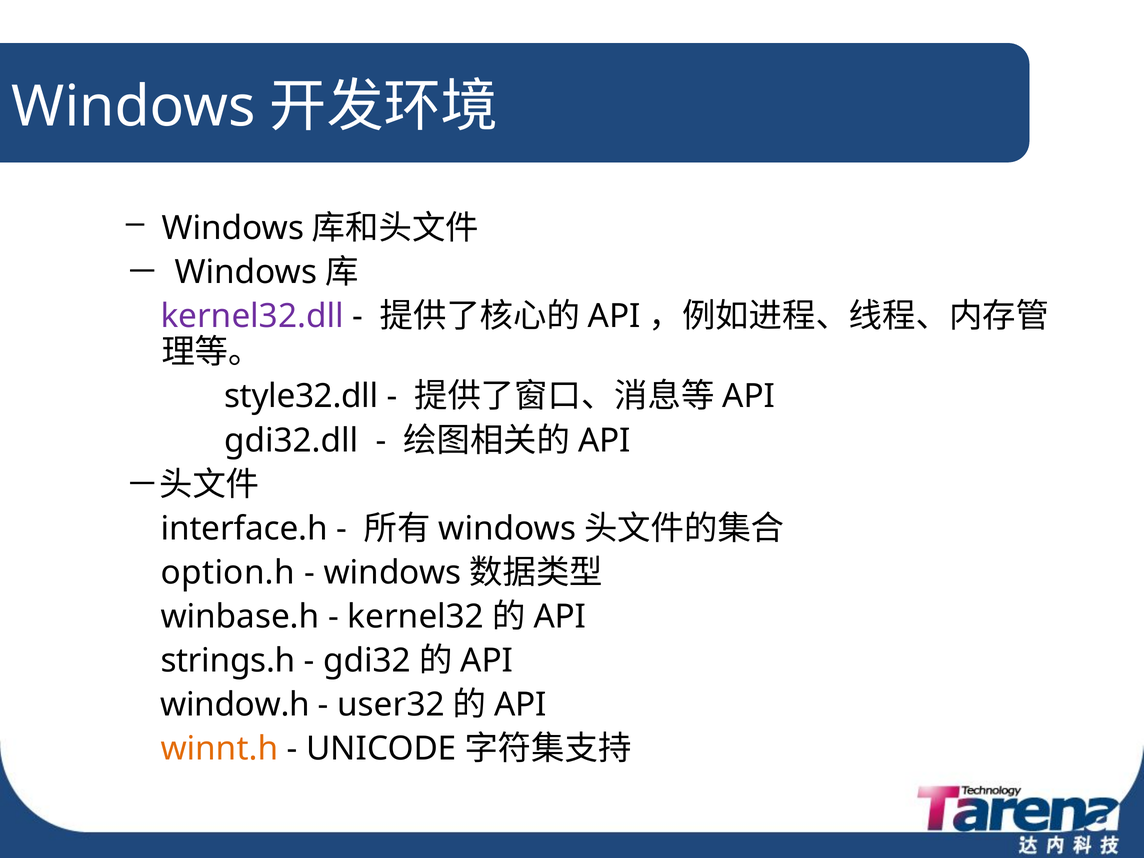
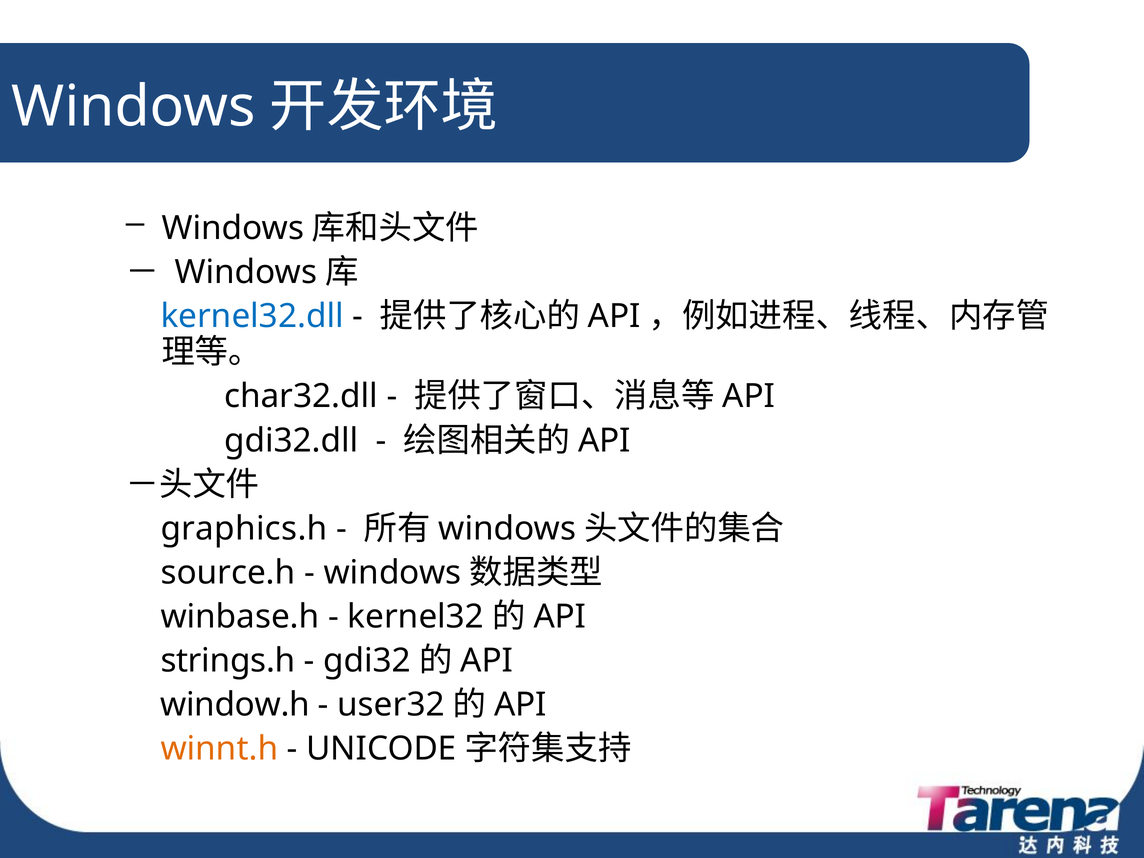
kernel32.dll colour: purple -> blue
style32.dll: style32.dll -> char32.dll
interface.h: interface.h -> graphics.h
option.h: option.h -> source.h
